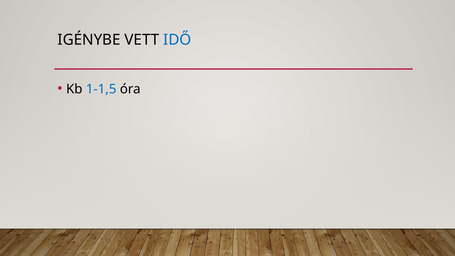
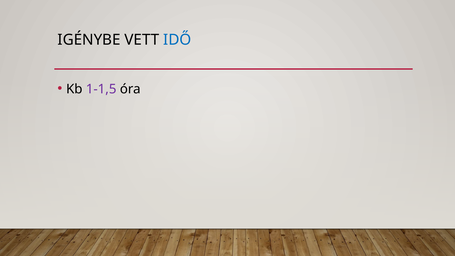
1-1,5 colour: blue -> purple
